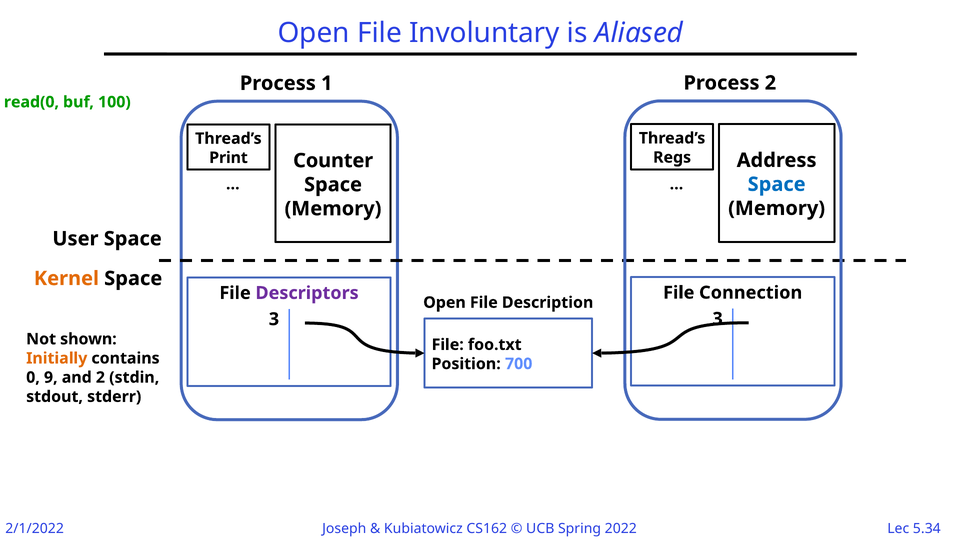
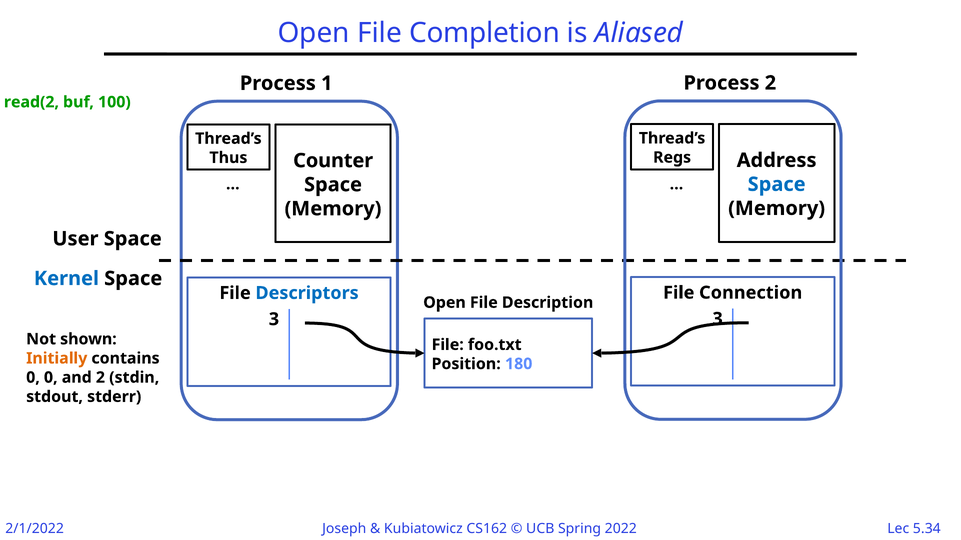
Involuntary: Involuntary -> Completion
read(0: read(0 -> read(2
Print: Print -> Thus
Kernel colour: orange -> blue
Descriptors colour: purple -> blue
700: 700 -> 180
0 9: 9 -> 0
